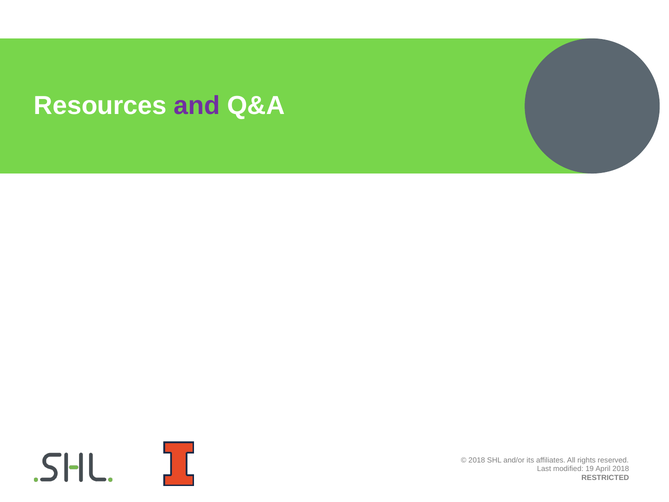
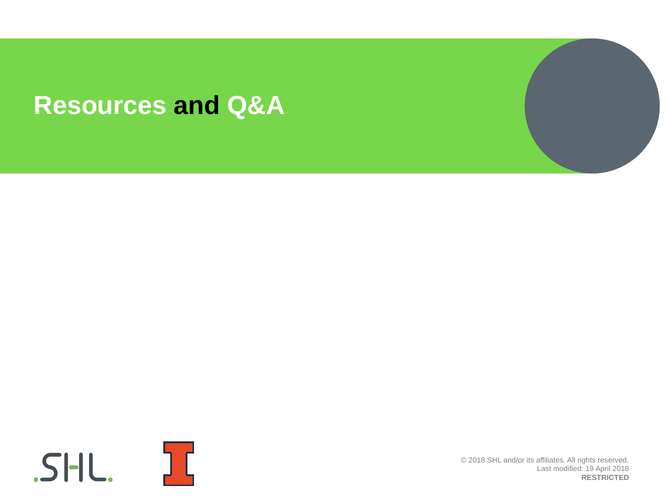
and colour: purple -> black
